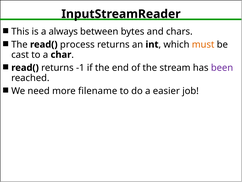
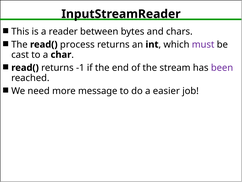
always: always -> reader
must colour: orange -> purple
filename: filename -> message
